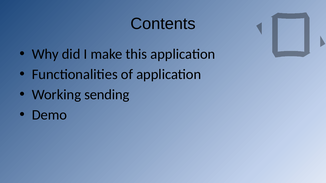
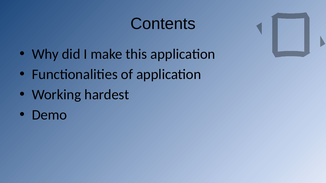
sending: sending -> hardest
